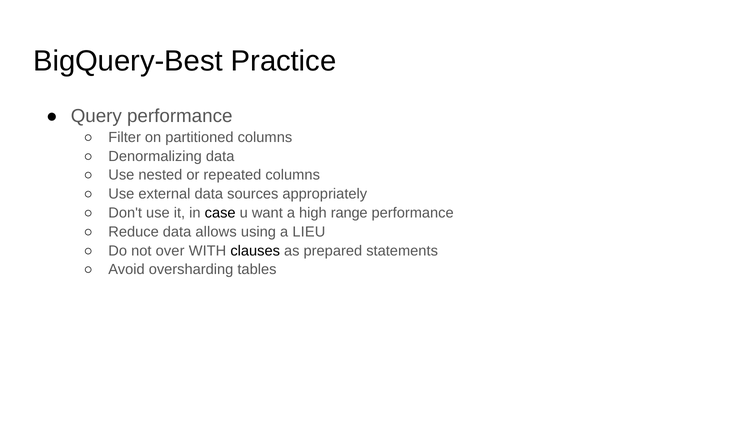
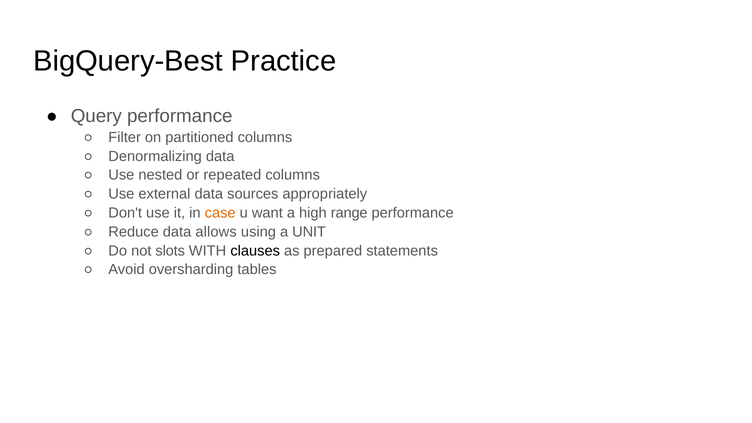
case colour: black -> orange
LIEU: LIEU -> UNIT
over: over -> slots
